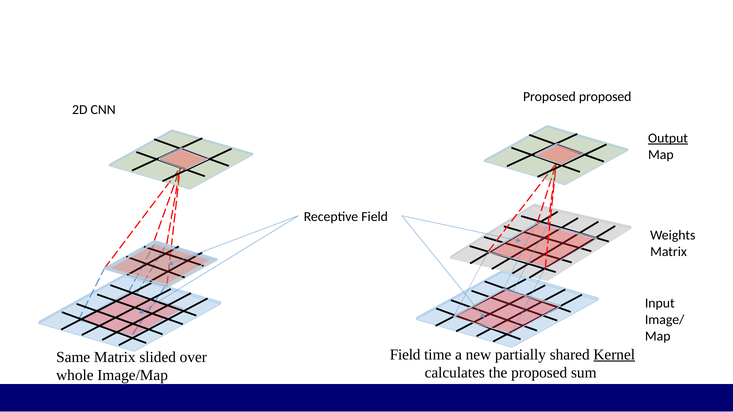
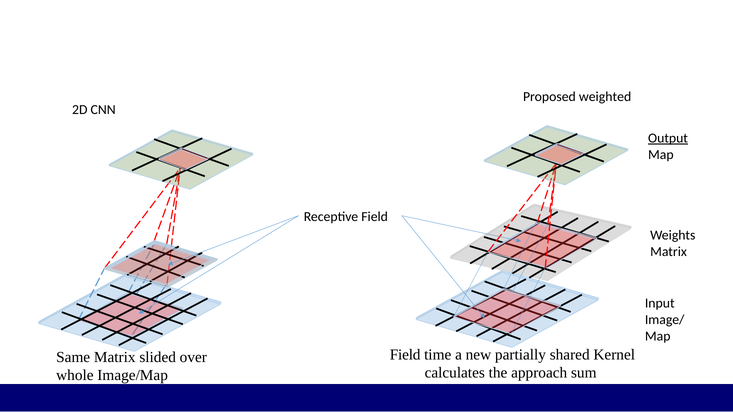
Proposed proposed: proposed -> weighted
Kernel underline: present -> none
the proposed: proposed -> approach
